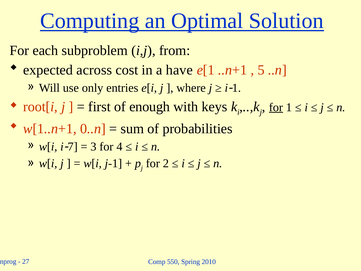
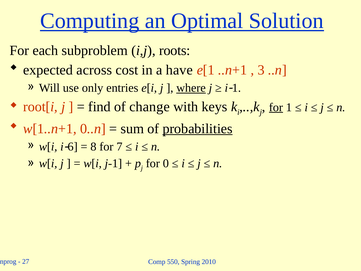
from: from -> roots
5: 5 -> 3
where underline: none -> present
first: first -> find
enough: enough -> change
probabilities underline: none -> present
7: 7 -> 6
3: 3 -> 8
4: 4 -> 7
2: 2 -> 0
